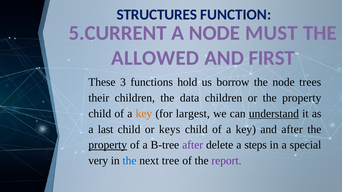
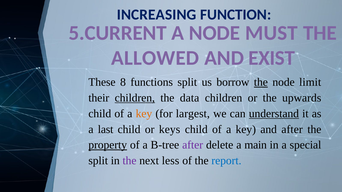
STRUCTURES: STRUCTURES -> INCREASING
FIRST: FIRST -> EXIST
3: 3 -> 8
functions hold: hold -> split
the at (261, 82) underline: none -> present
trees: trees -> limit
children at (135, 98) underline: none -> present
or the property: property -> upwards
steps: steps -> main
very at (98, 161): very -> split
the at (129, 161) colour: blue -> purple
tree: tree -> less
report colour: purple -> blue
